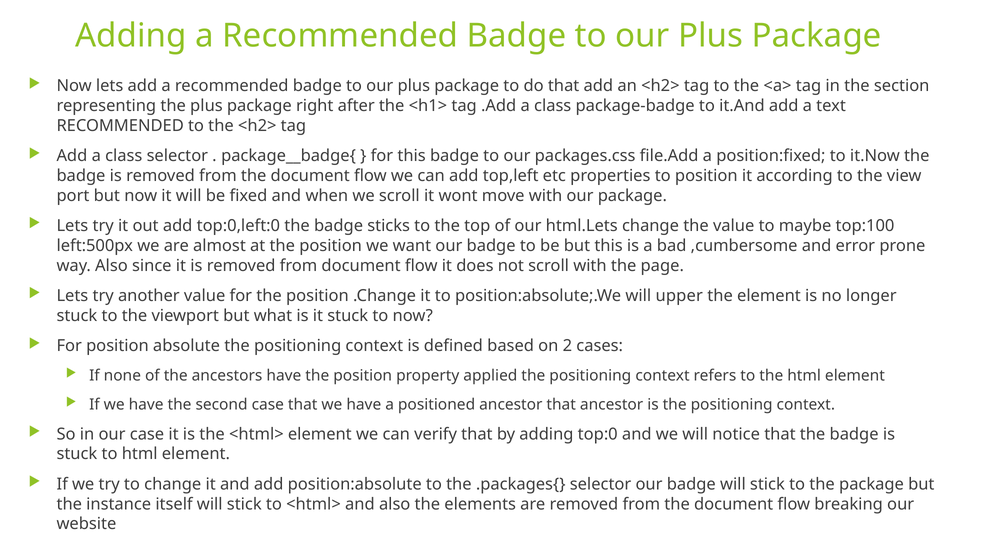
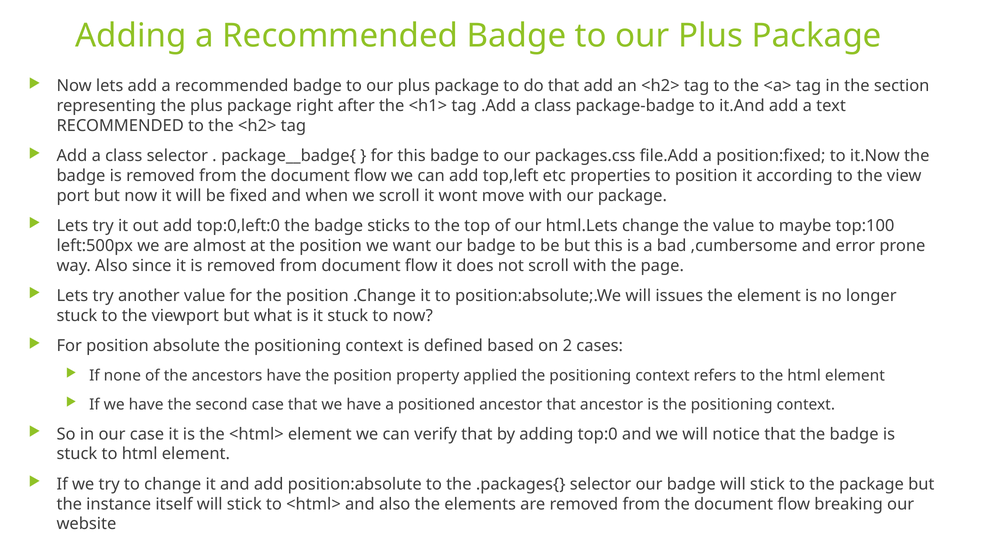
upper: upper -> issues
